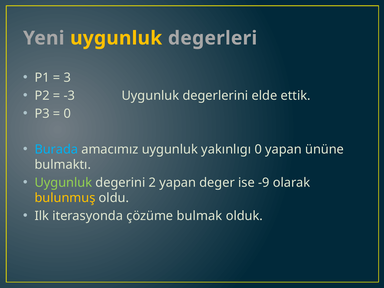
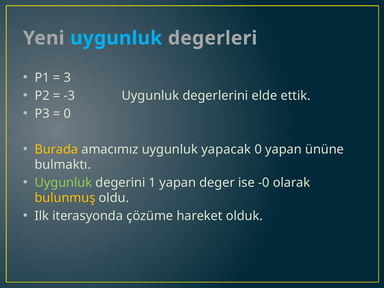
uygunluk at (116, 38) colour: yellow -> light blue
Burada colour: light blue -> yellow
yakınlıgı: yakınlıgı -> yapacak
2: 2 -> 1
-9: -9 -> -0
bulmak: bulmak -> hareket
